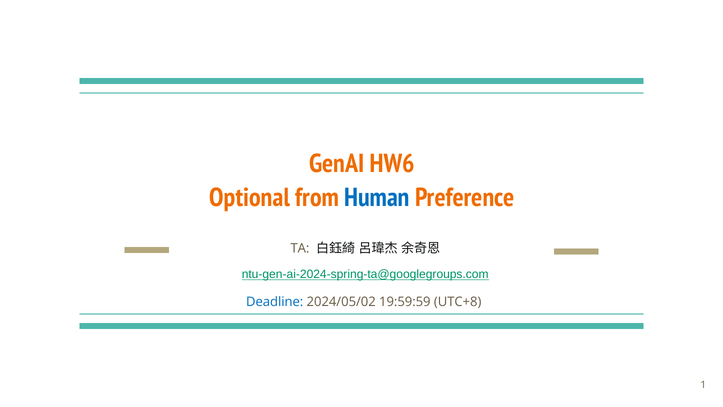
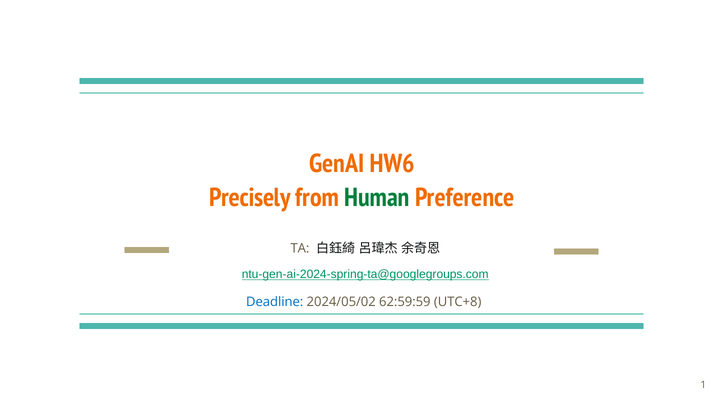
Optional: Optional -> Precisely
Human colour: blue -> green
19:59:59: 19:59:59 -> 62:59:59
